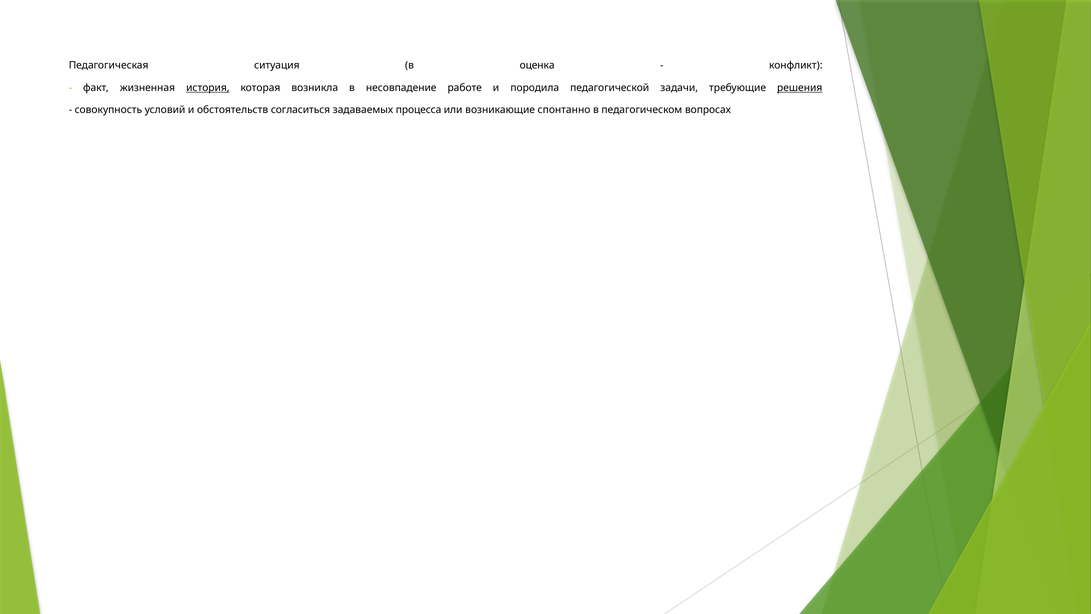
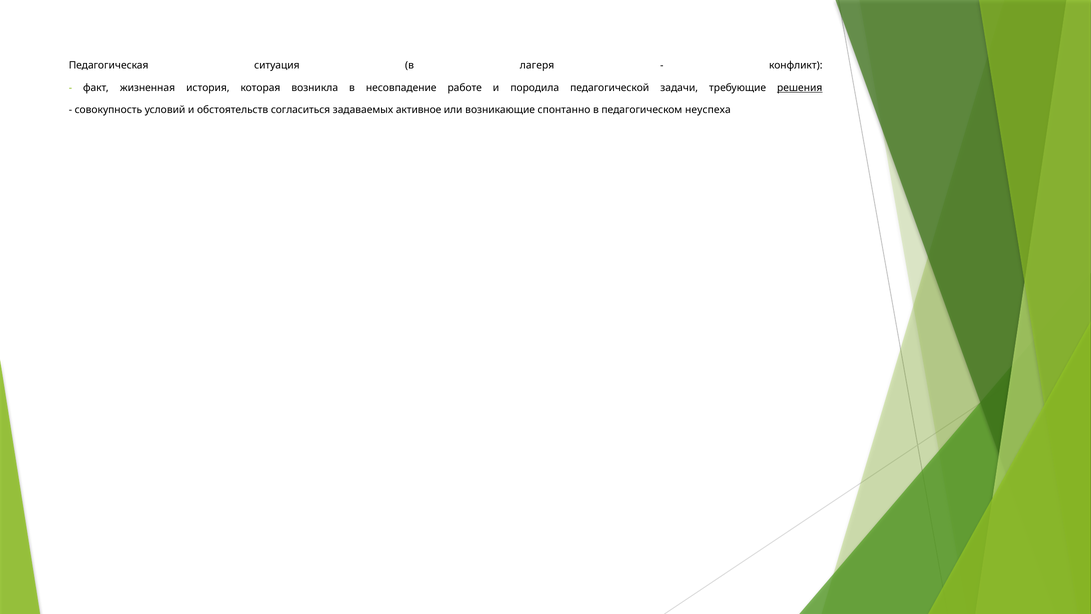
оценка: оценка -> лагеря
история underline: present -> none
процесса: процесса -> активное
вопросах: вопросах -> неуспеха
